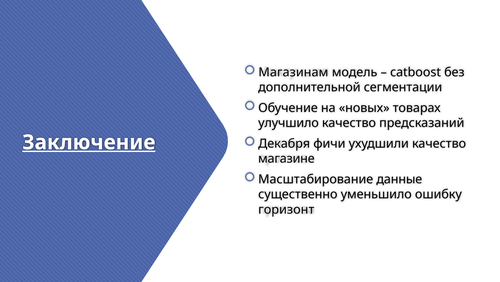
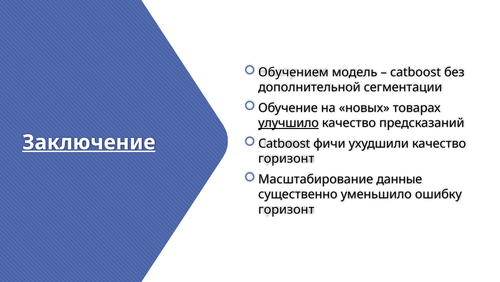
Магазинам: Магазинам -> Обучением
улучшило underline: none -> present
Декабря at (284, 143): Декабря -> Catboost
магазине at (286, 158): магазине -> горизонт
